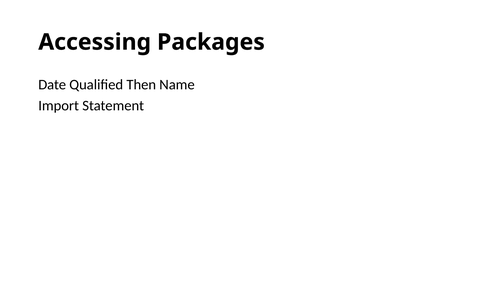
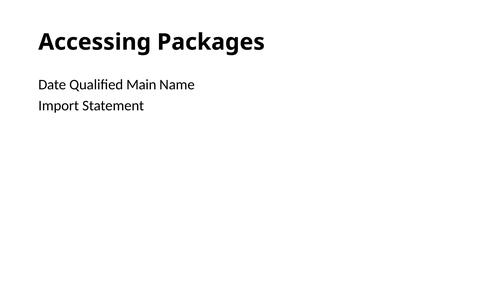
Then: Then -> Main
